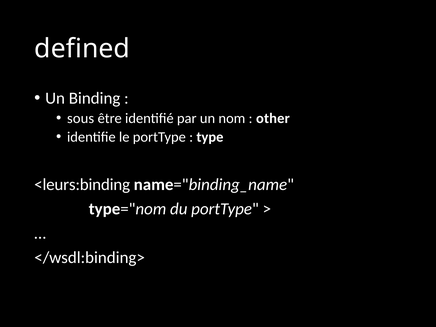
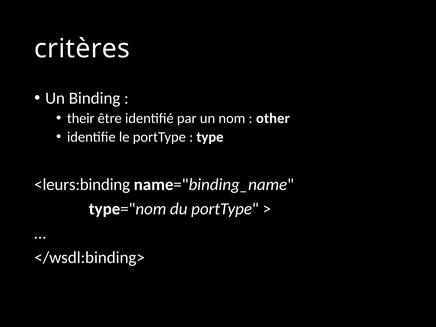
defined: defined -> critères
sous: sous -> their
